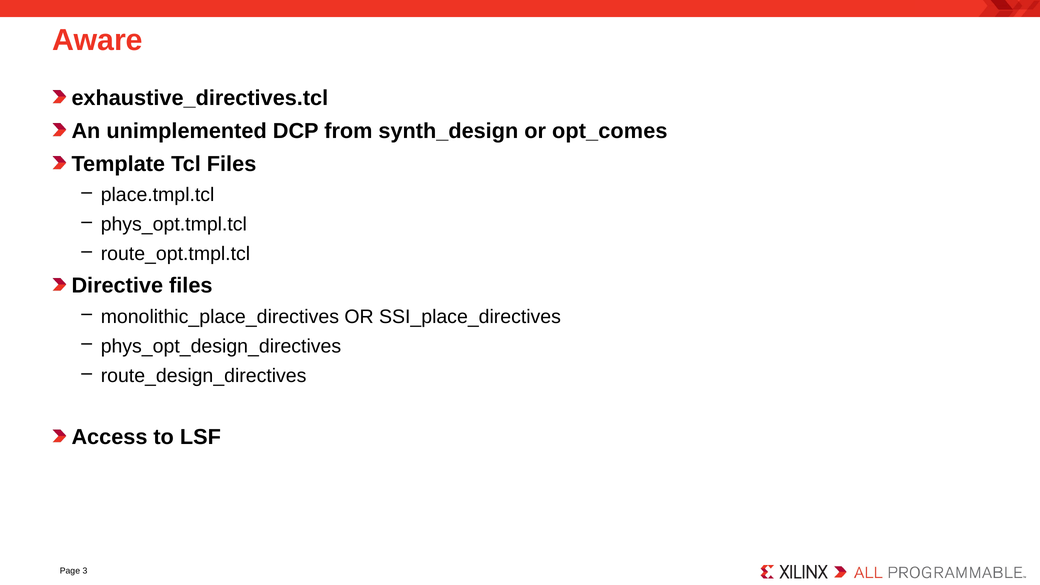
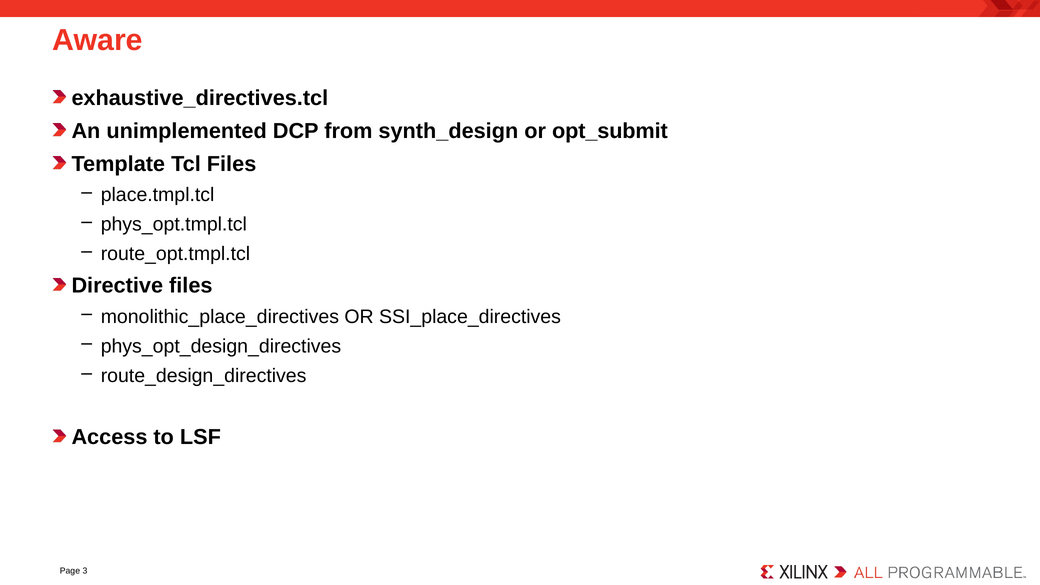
opt_comes: opt_comes -> opt_submit
